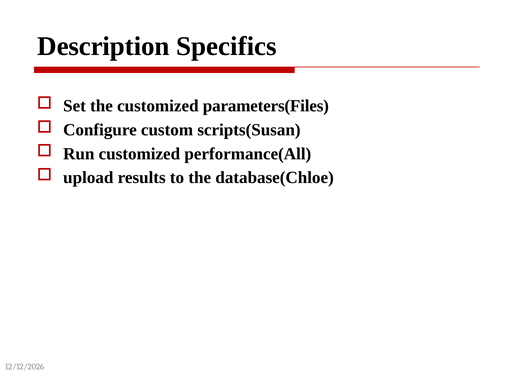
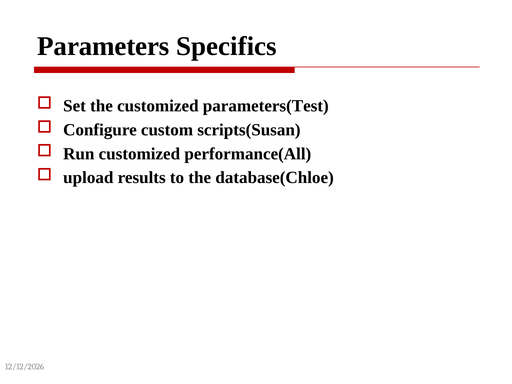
Description: Description -> Parameters
parameters(Files: parameters(Files -> parameters(Test
